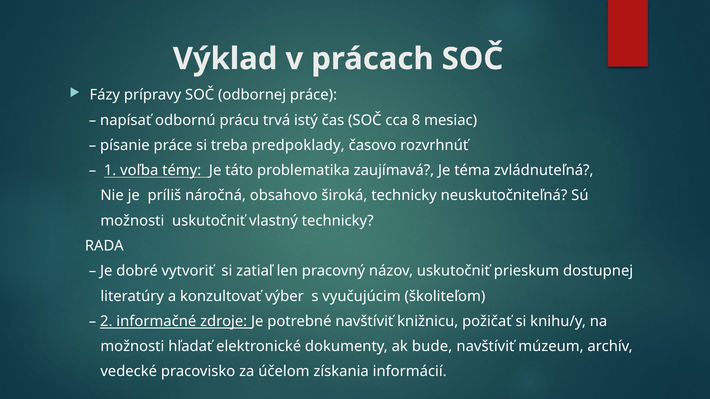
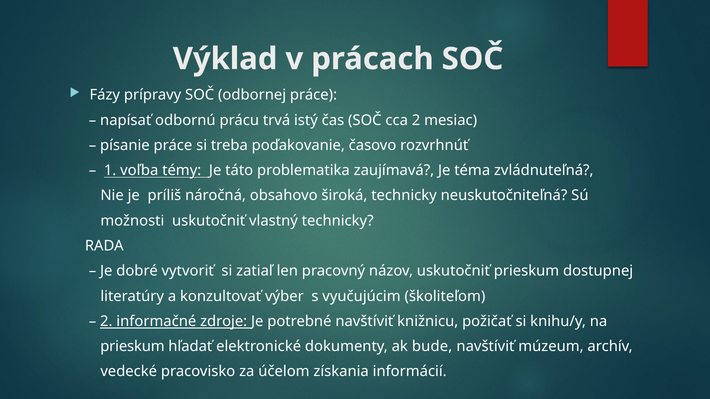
cca 8: 8 -> 2
predpoklady: predpoklady -> poďakovanie
možnosti at (132, 347): možnosti -> prieskum
